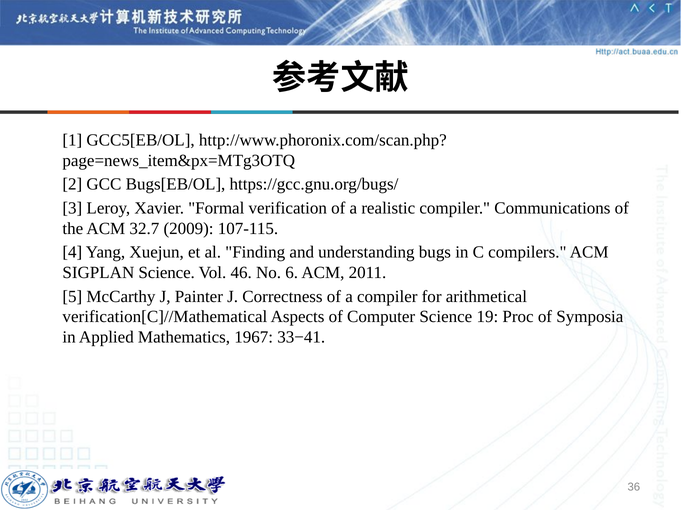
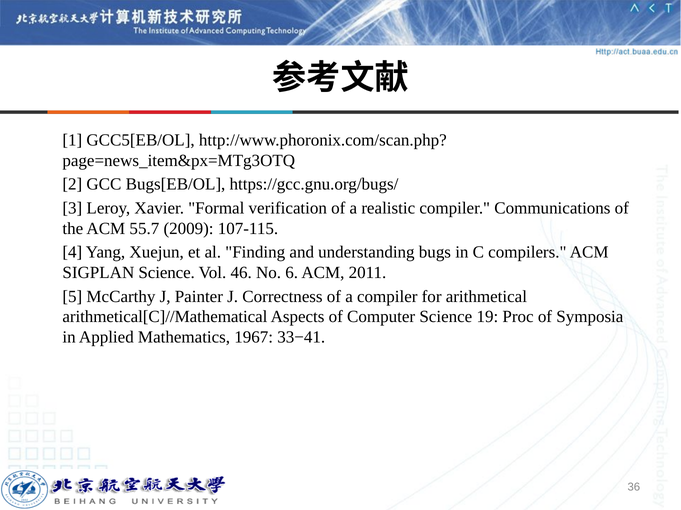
32.7: 32.7 -> 55.7
verification[C]//Mathematical: verification[C]//Mathematical -> arithmetical[C]//Mathematical
